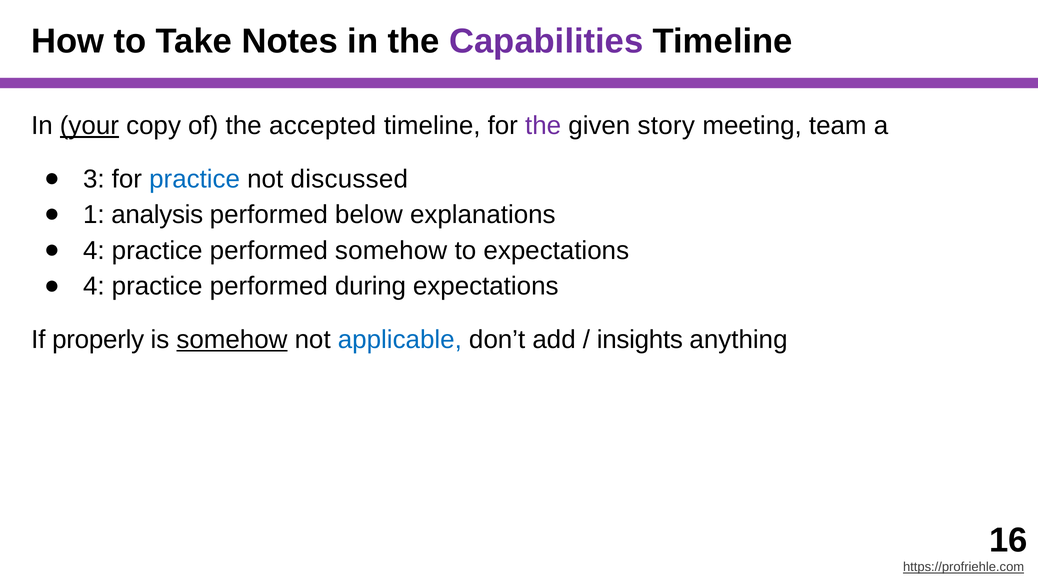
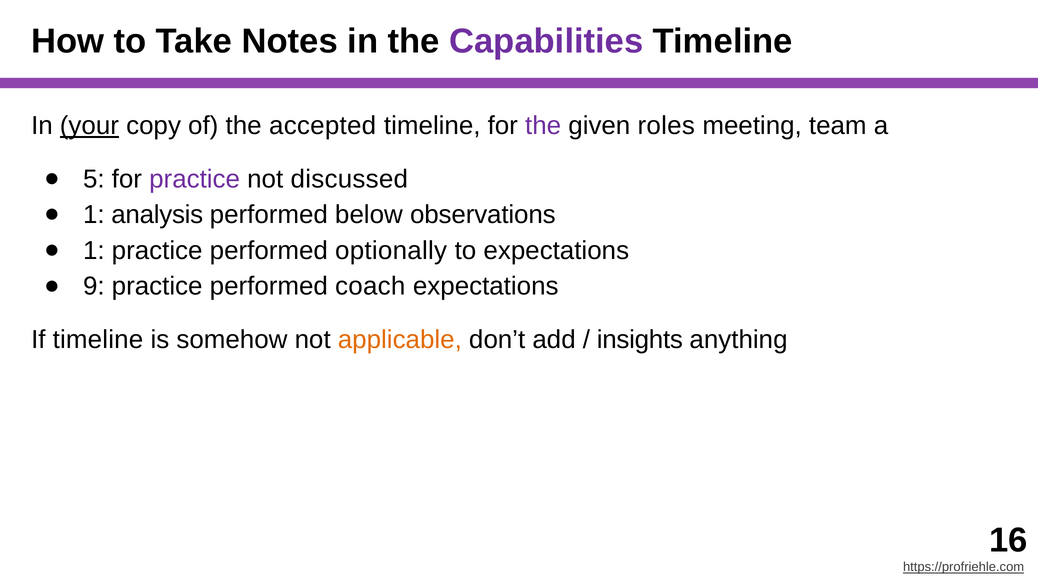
story: story -> roles
3: 3 -> 5
practice at (195, 179) colour: blue -> purple
explanations: explanations -> observations
4 at (94, 251): 4 -> 1
performed somehow: somehow -> optionally
4 at (94, 286): 4 -> 9
during: during -> coach
If properly: properly -> timeline
somehow at (232, 339) underline: present -> none
applicable colour: blue -> orange
